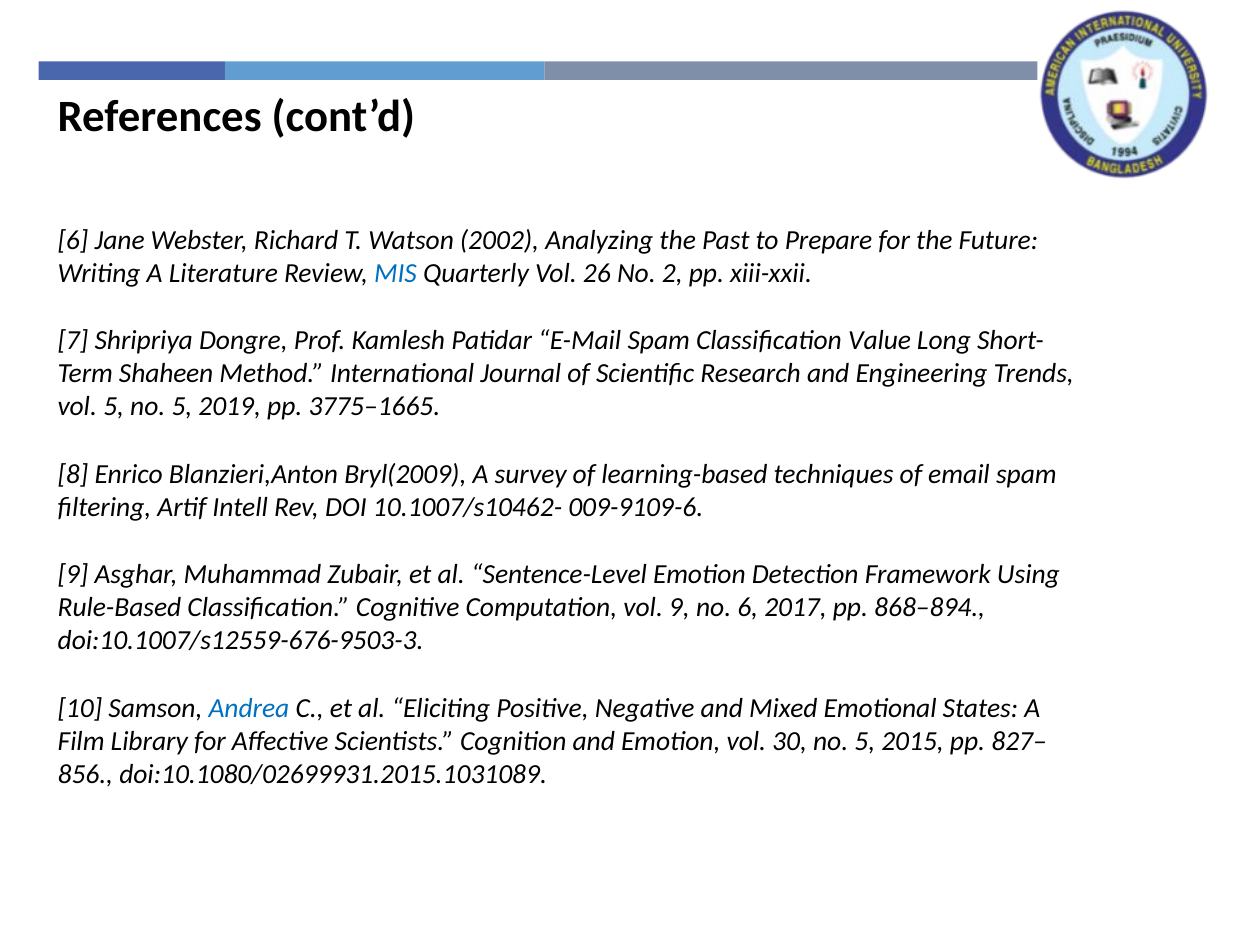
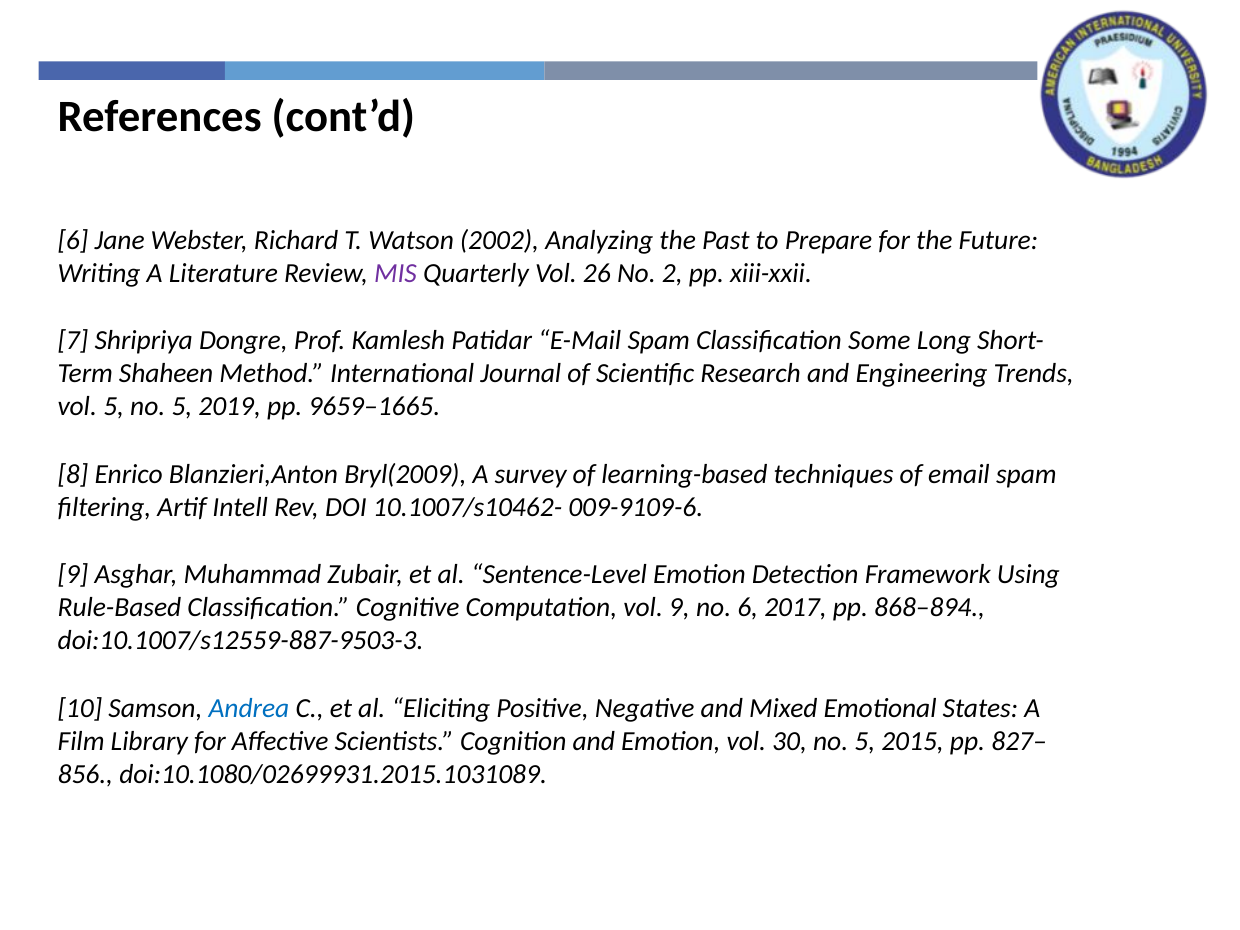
MIS colour: blue -> purple
Value: Value -> Some
3775–1665: 3775–1665 -> 9659–1665
doi:10.1007/s12559-676-9503-3: doi:10.1007/s12559-676-9503-3 -> doi:10.1007/s12559-887-9503-3
